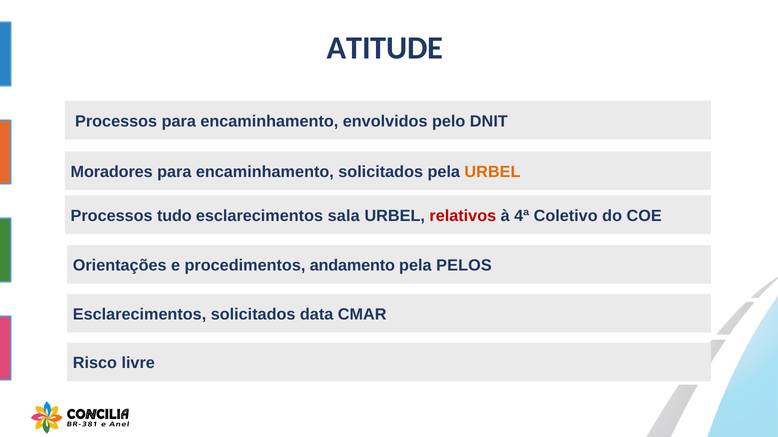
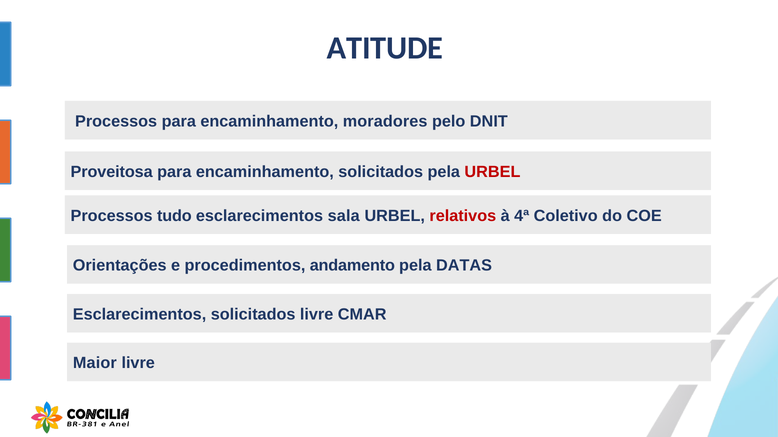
envolvidos: envolvidos -> moradores
Moradores: Moradores -> Proveitosa
URBEL at (492, 172) colour: orange -> red
PELOS: PELOS -> DATAS
solicitados data: data -> livre
Risco: Risco -> Maior
